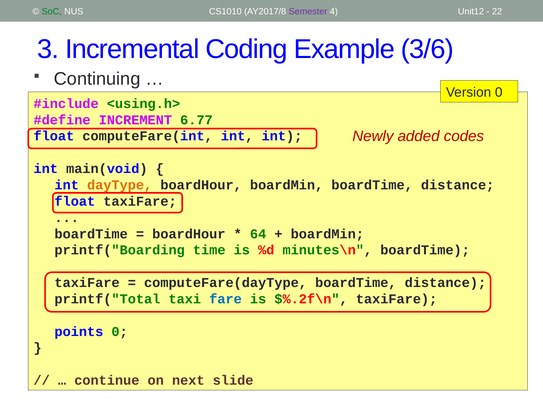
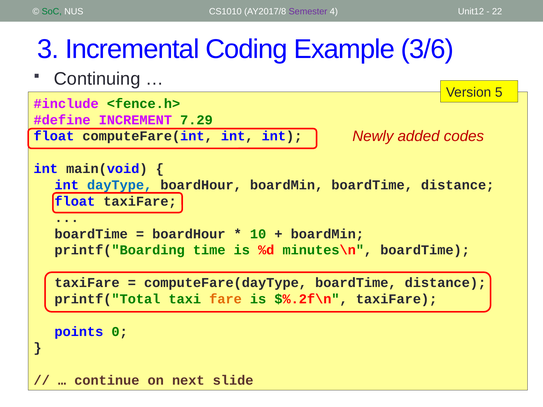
Version 0: 0 -> 5
<using.h>: <using.h> -> <fence.h>
6.77: 6.77 -> 7.29
dayType colour: orange -> blue
64: 64 -> 10
fare colour: blue -> orange
